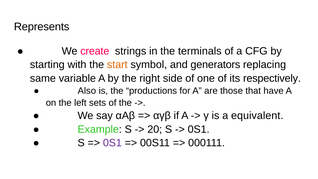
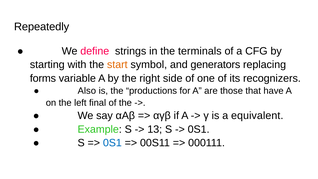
Represents: Represents -> Repeatedly
create: create -> define
same: same -> forms
respectively: respectively -> recognizers
sets: sets -> final
20: 20 -> 13
0S1 at (112, 143) colour: purple -> blue
